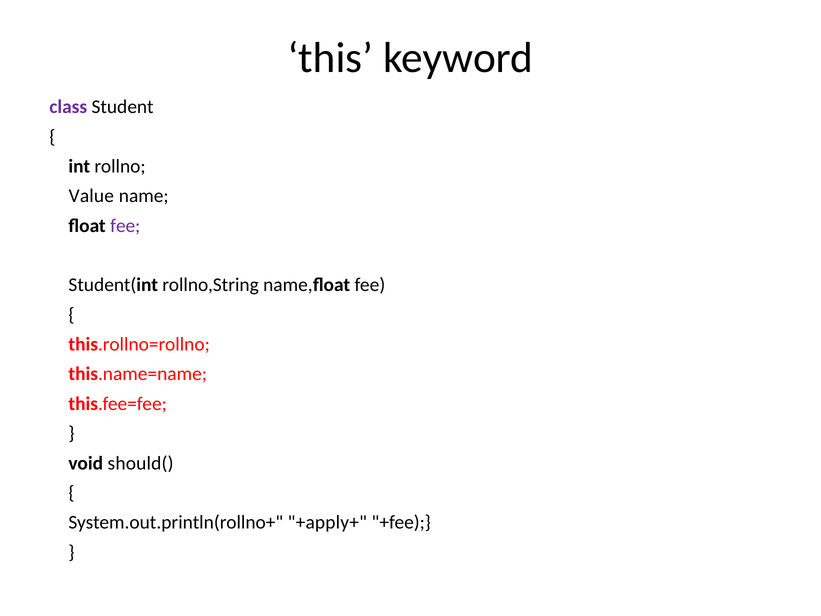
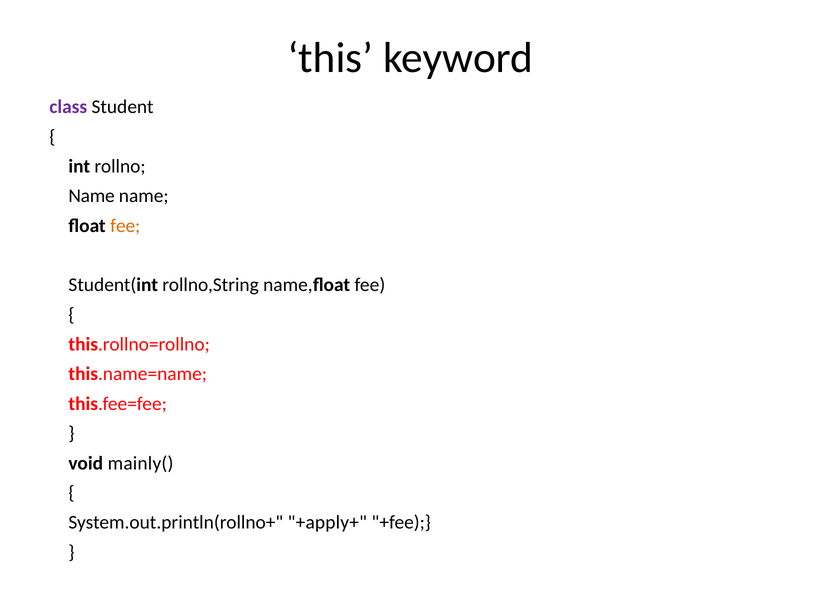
Value at (91, 196): Value -> Name
fee at (125, 226) colour: purple -> orange
should(: should( -> mainly(
